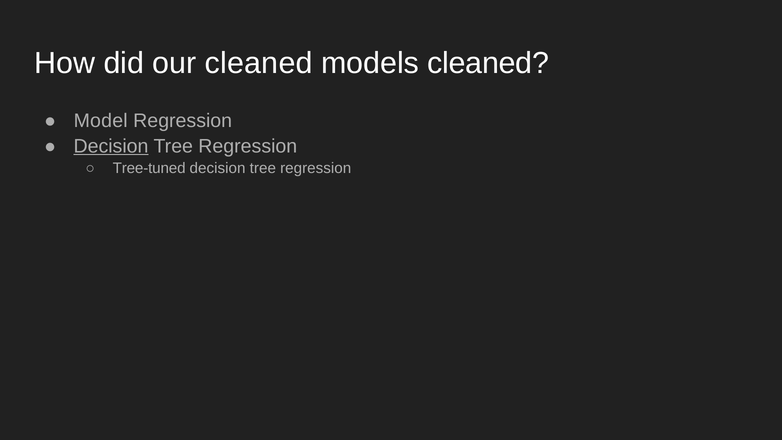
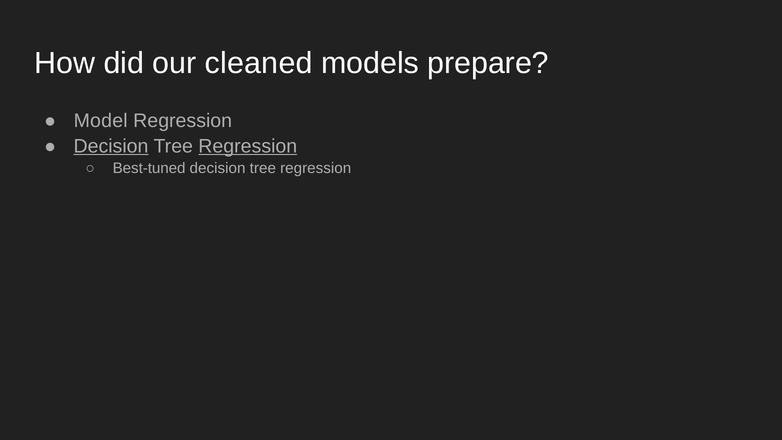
models cleaned: cleaned -> prepare
Regression at (248, 146) underline: none -> present
Tree-tuned: Tree-tuned -> Best-tuned
